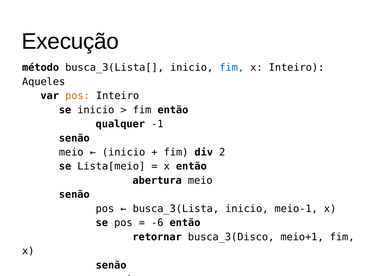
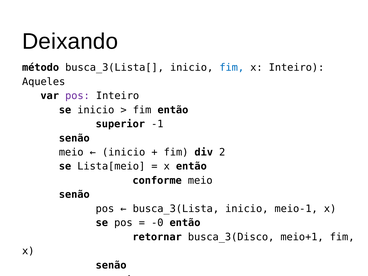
Execução: Execução -> Deixando
pos at (77, 96) colour: orange -> purple
qualquer: qualquer -> superior
abertura: abertura -> conforme
-6: -6 -> -0
